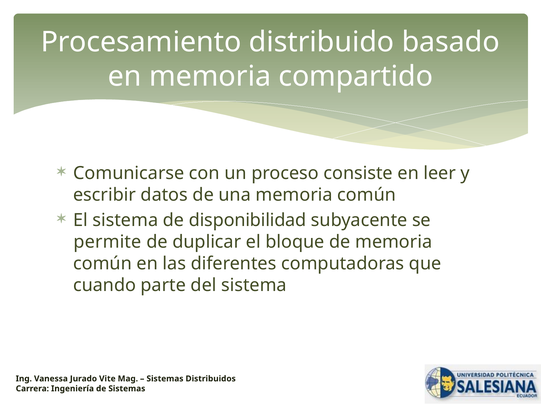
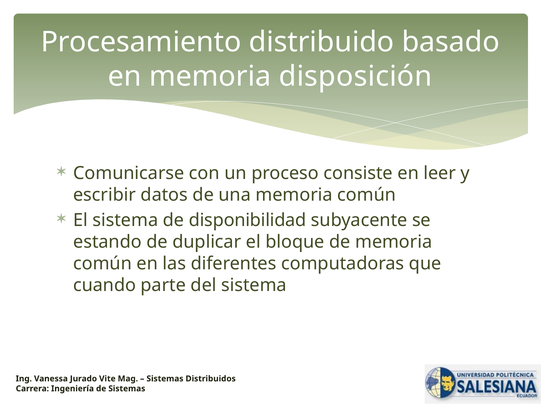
compartido: compartido -> disposición
permite: permite -> estando
